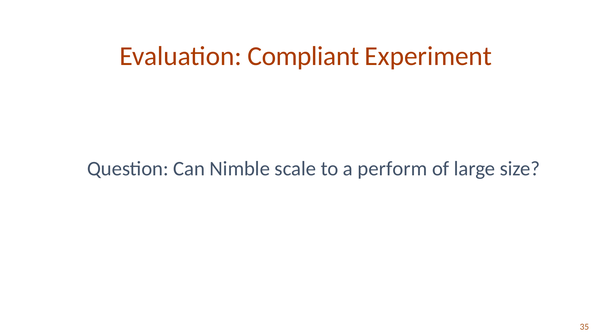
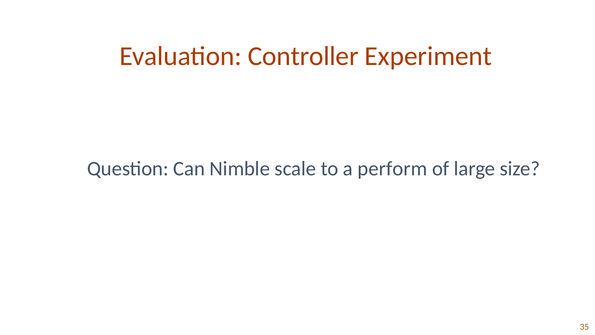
Compliant: Compliant -> Controller
